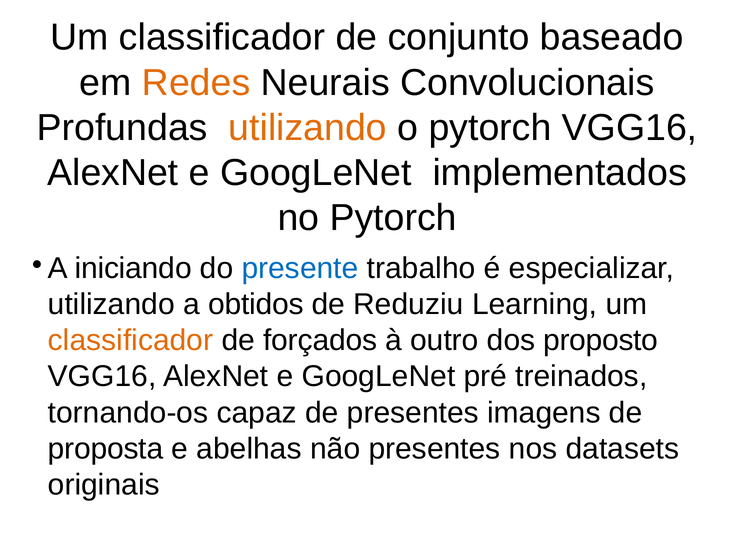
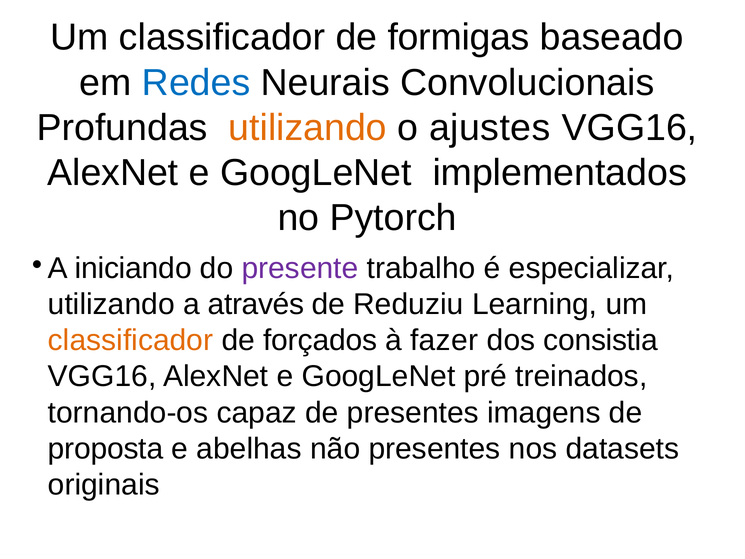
conjunto: conjunto -> formigas
Redes colour: orange -> blue
o pytorch: pytorch -> ajustes
presente colour: blue -> purple
obtidos: obtidos -> através
outro: outro -> fazer
proposto: proposto -> consistia
